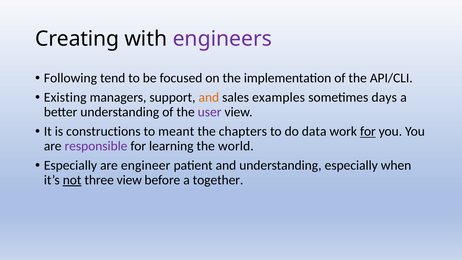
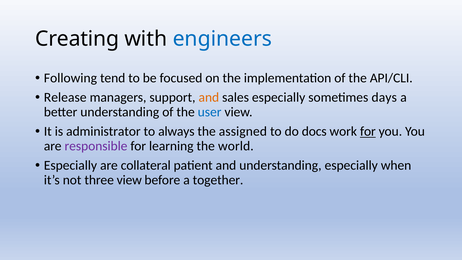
engineers colour: purple -> blue
Existing: Existing -> Release
sales examples: examples -> especially
user colour: purple -> blue
constructions: constructions -> administrator
meant: meant -> always
chapters: chapters -> assigned
data: data -> docs
engineer: engineer -> collateral
not underline: present -> none
